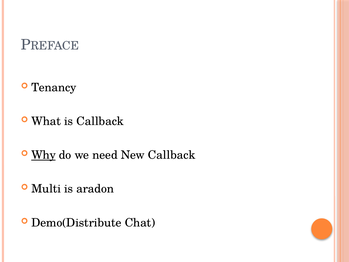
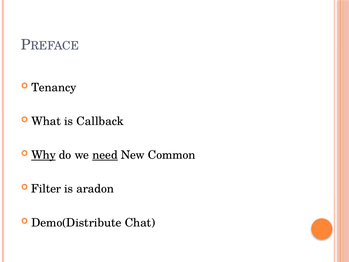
need underline: none -> present
New Callback: Callback -> Common
Multi: Multi -> Filter
